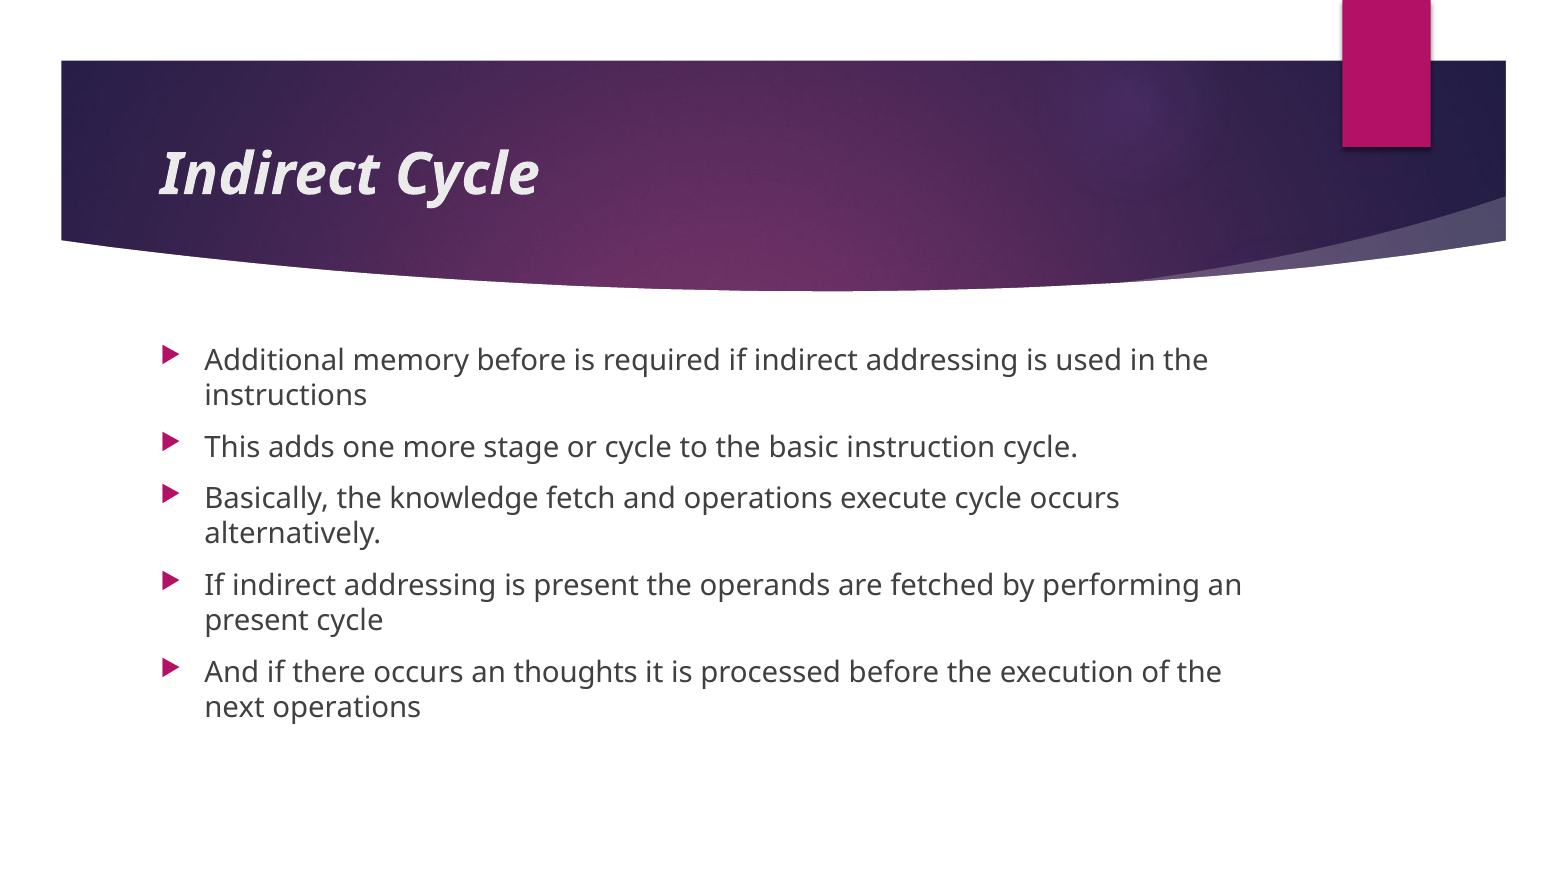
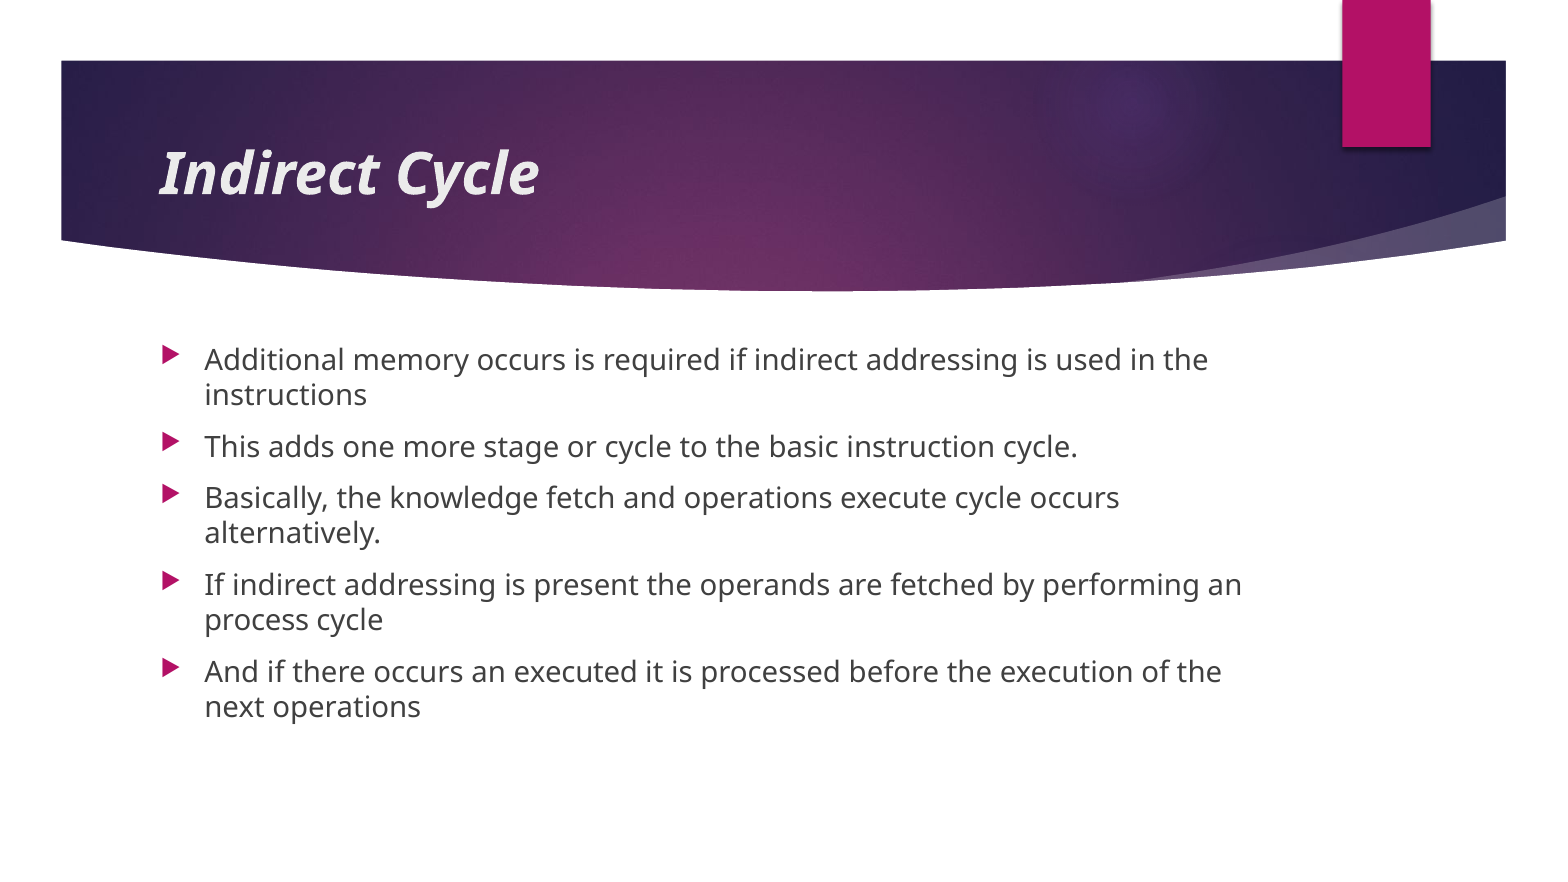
memory before: before -> occurs
present at (257, 621): present -> process
thoughts: thoughts -> executed
